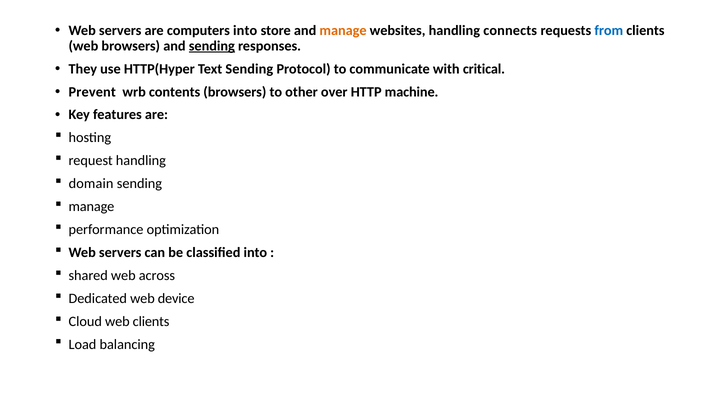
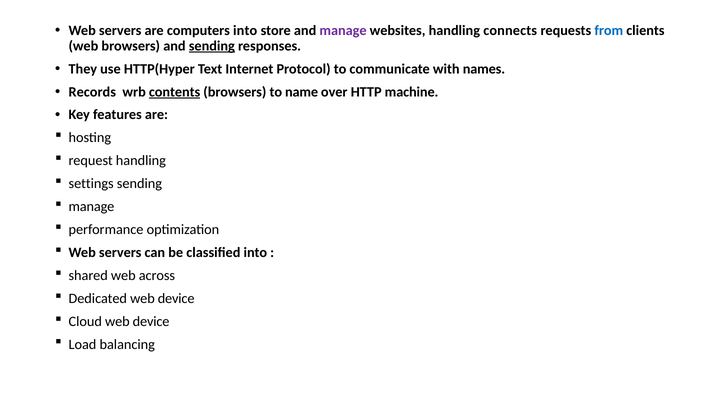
manage at (343, 30) colour: orange -> purple
Text Sending: Sending -> Internet
critical: critical -> names
Prevent: Prevent -> Records
contents underline: none -> present
other: other -> name
domain: domain -> settings
Cloud web clients: clients -> device
